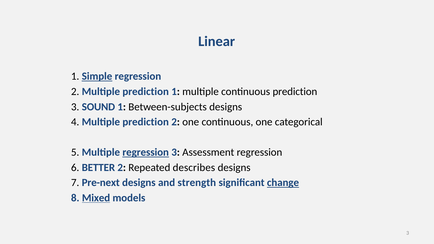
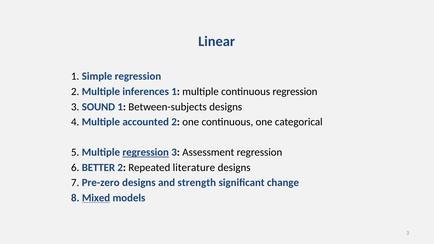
Simple underline: present -> none
2 Multiple prediction: prediction -> inferences
continuous prediction: prediction -> regression
4 Multiple prediction: prediction -> accounted
describes: describes -> literature
Pre-next: Pre-next -> Pre-zero
change underline: present -> none
